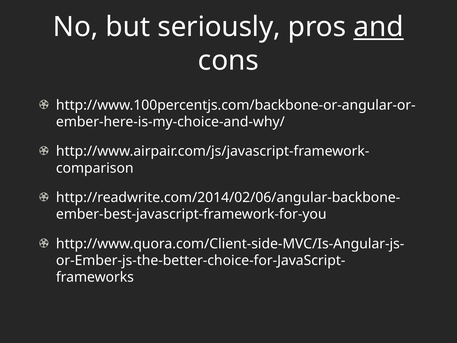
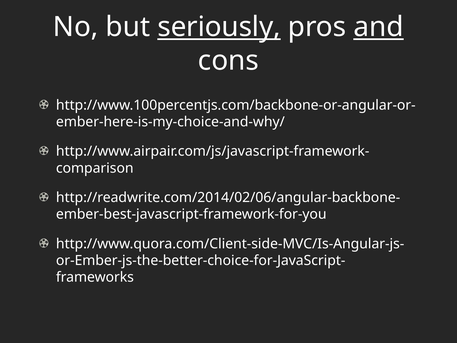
seriously underline: none -> present
